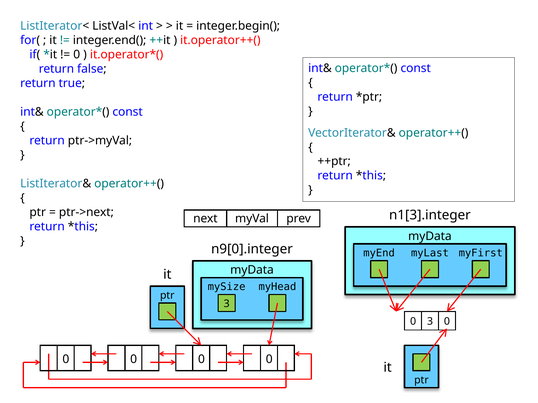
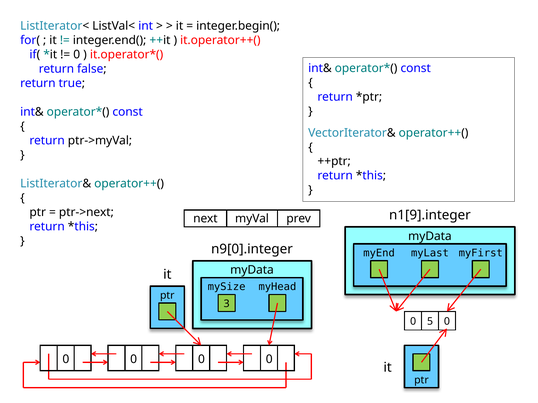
n1[3].integer: n1[3].integer -> n1[9].integer
0 3: 3 -> 5
